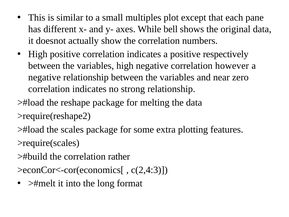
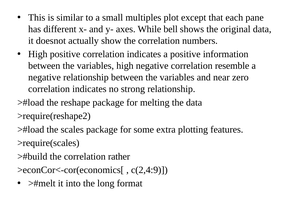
respectively: respectively -> information
however: however -> resemble
c(2,4:3: c(2,4:3 -> c(2,4:9
